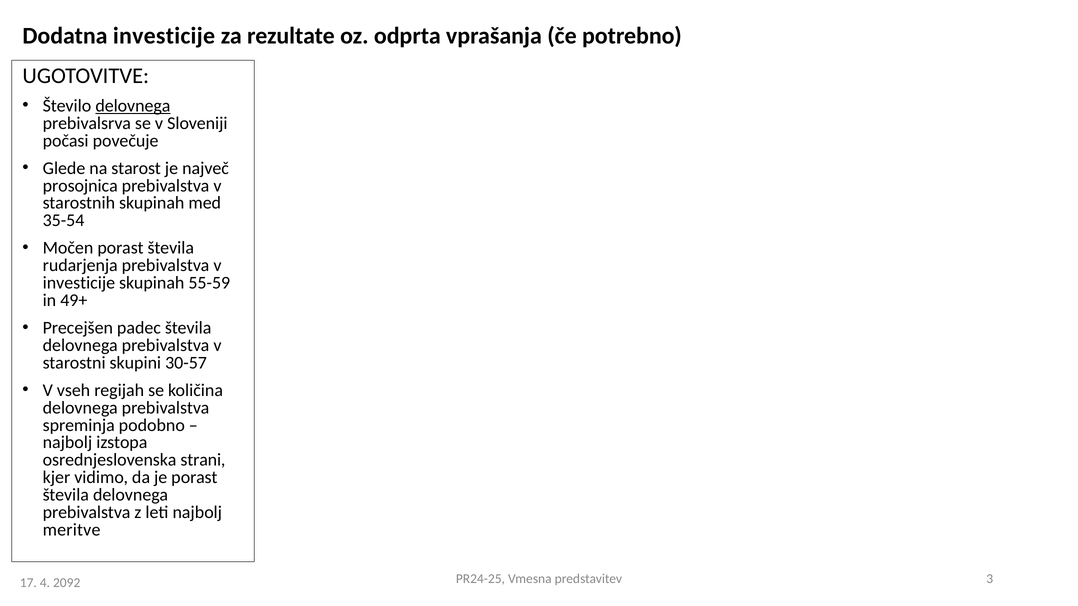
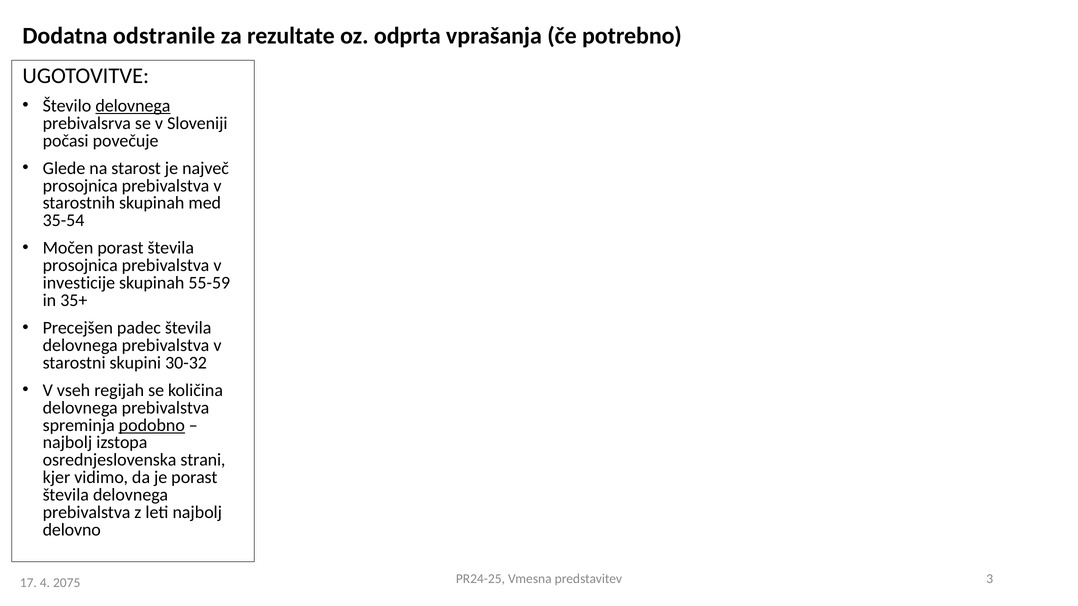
Dodatna investicije: investicije -> odstranile
rudarjenja at (80, 266): rudarjenja -> prosojnica
49+: 49+ -> 35+
30-57: 30-57 -> 30-32
podobno underline: none -> present
meritve: meritve -> delovno
2092: 2092 -> 2075
